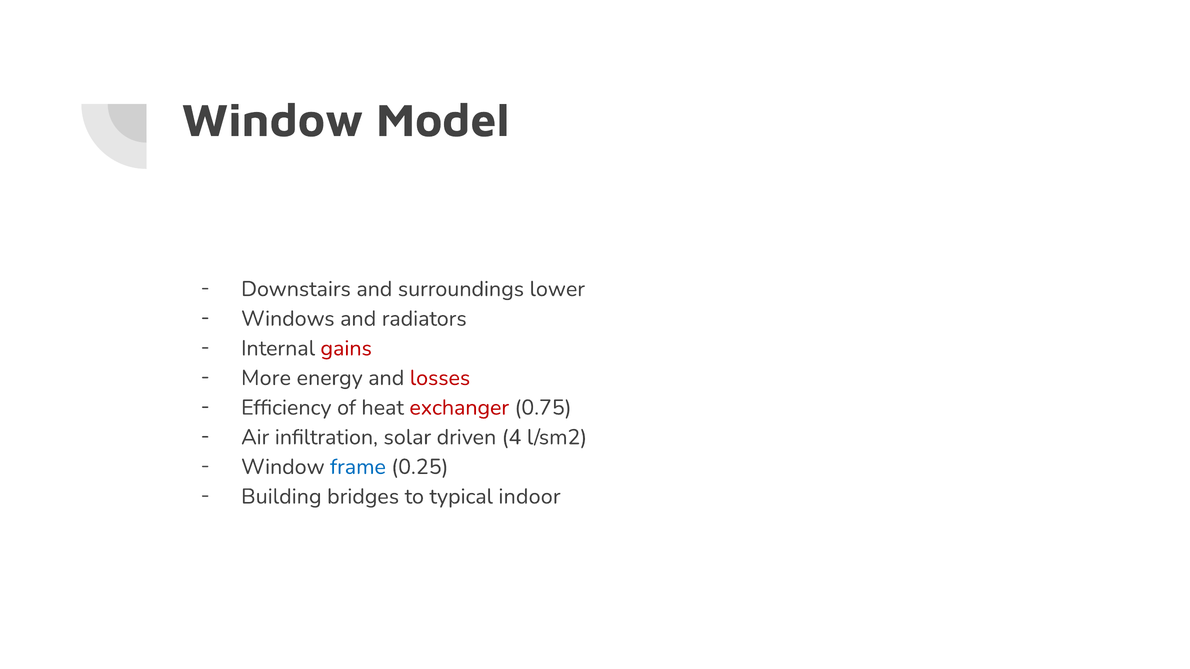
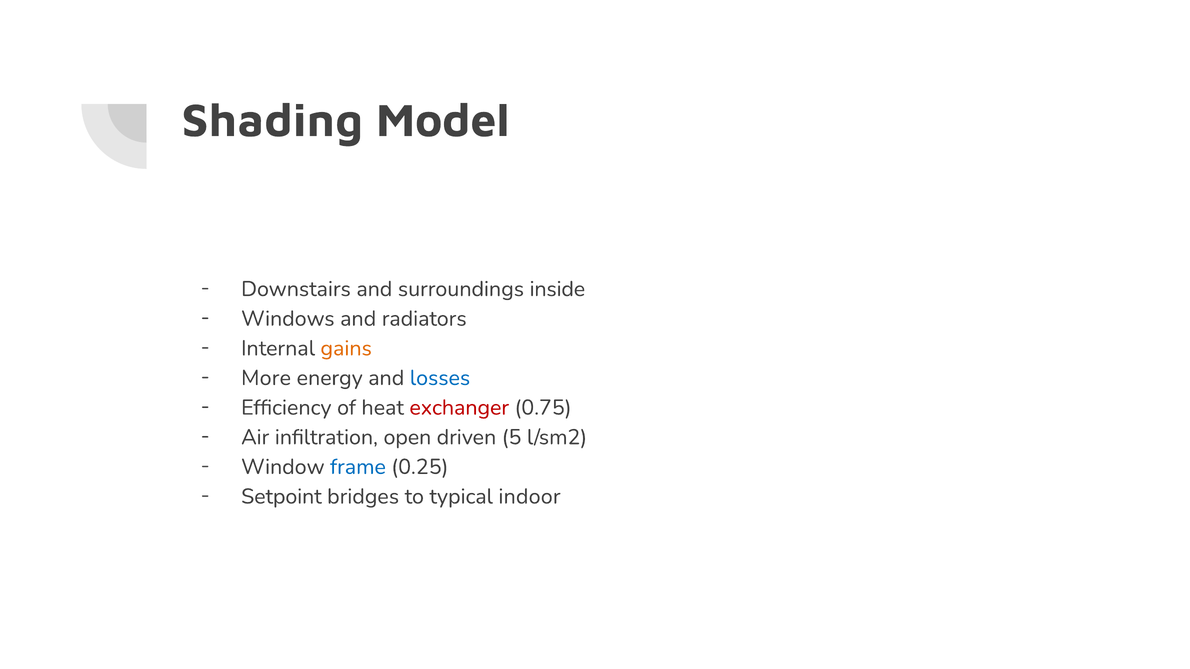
Window at (272, 121): Window -> Shading
lower: lower -> inside
gains colour: red -> orange
losses colour: red -> blue
solar: solar -> open
4: 4 -> 5
Building: Building -> Setpoint
